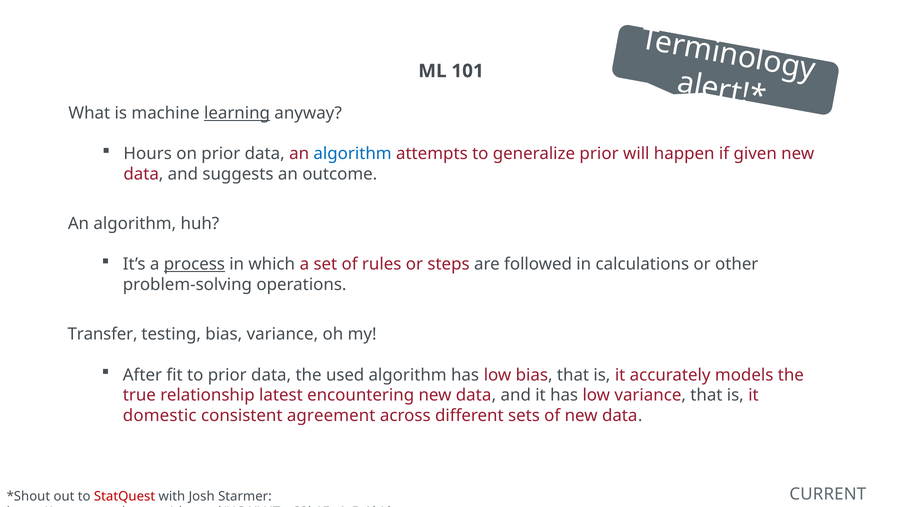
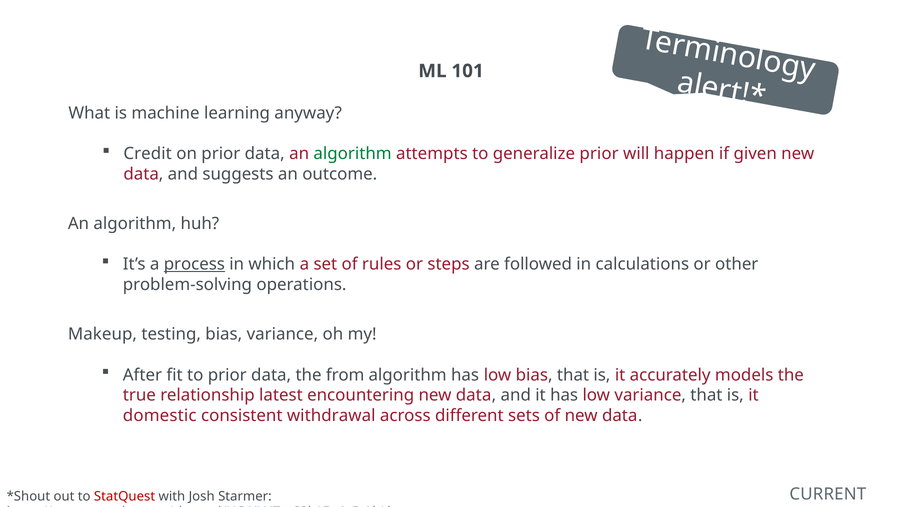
learning at (237, 113) underline: present -> none
Hours: Hours -> Credit
algorithm at (353, 154) colour: blue -> green
Transfer: Transfer -> Makeup
used: used -> from
agreement: agreement -> withdrawal
